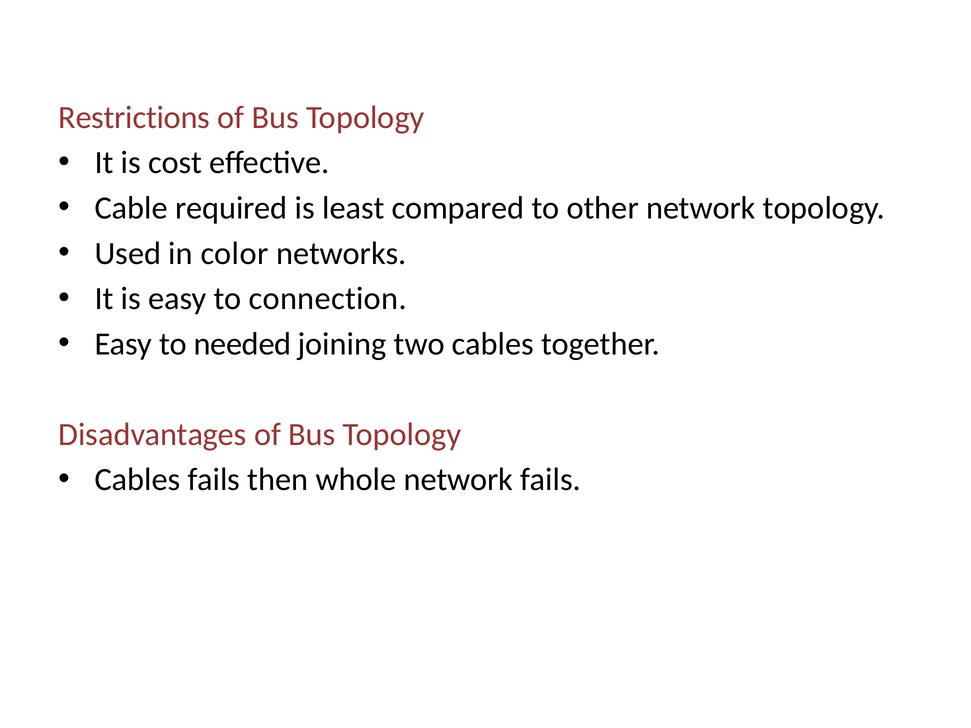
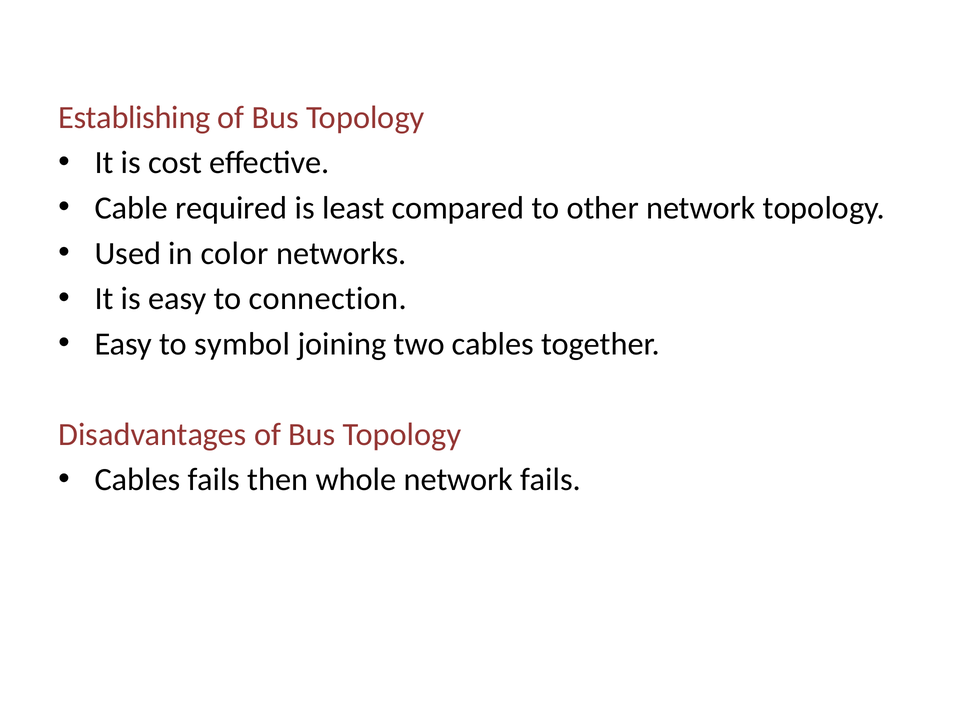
Restrictions: Restrictions -> Establishing
needed: needed -> symbol
